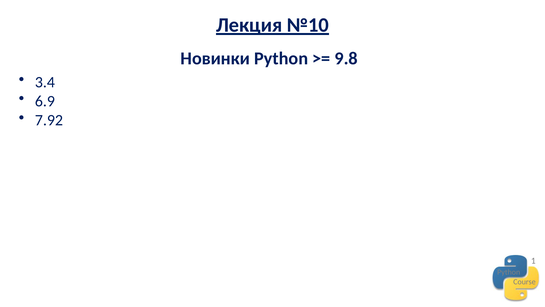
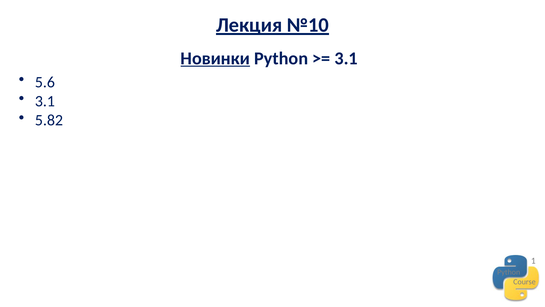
Новинки underline: none -> present
9.8 at (346, 58): 9.8 -> 3.1
3.4: 3.4 -> 5.6
6.9 at (45, 101): 6.9 -> 3.1
7.92: 7.92 -> 5.82
